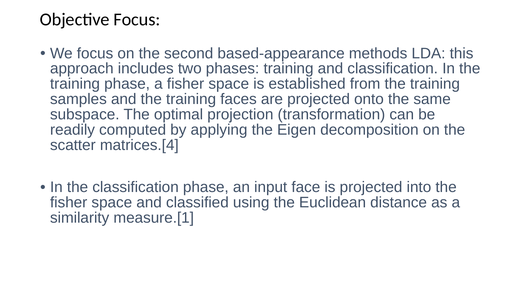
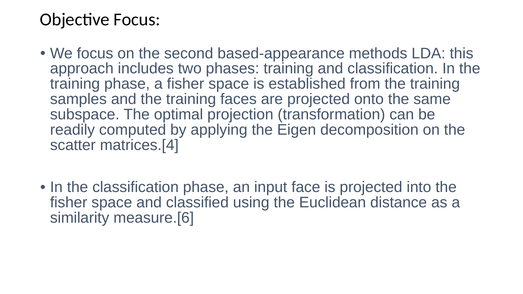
measure.[1: measure.[1 -> measure.[6
